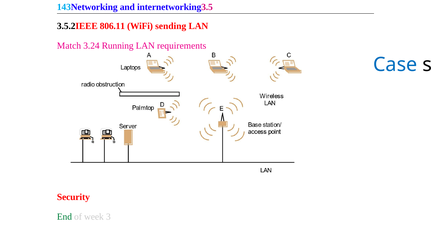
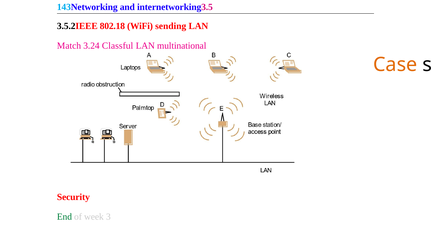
806.11: 806.11 -> 802.18
Running: Running -> Classful
requirements: requirements -> multinational
Case colour: blue -> orange
